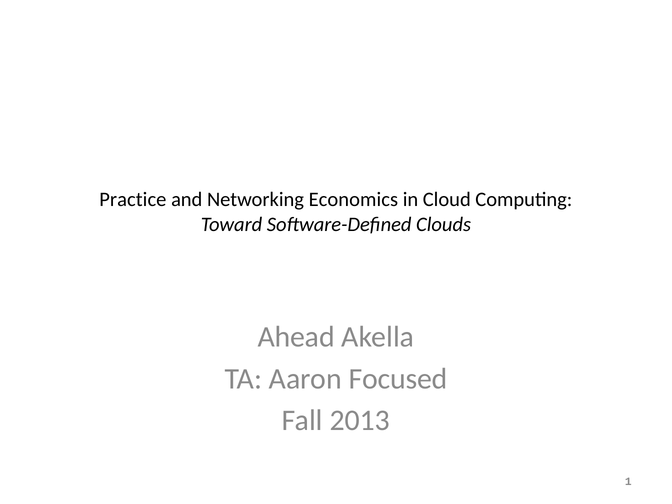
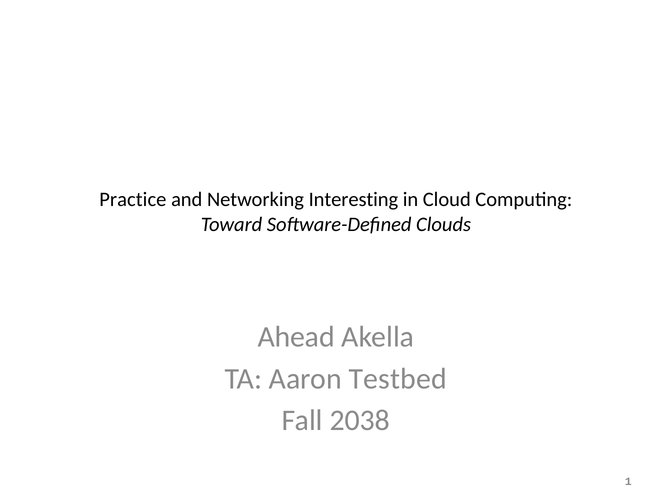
Economics: Economics -> Interesting
Focused: Focused -> Testbed
2013: 2013 -> 2038
